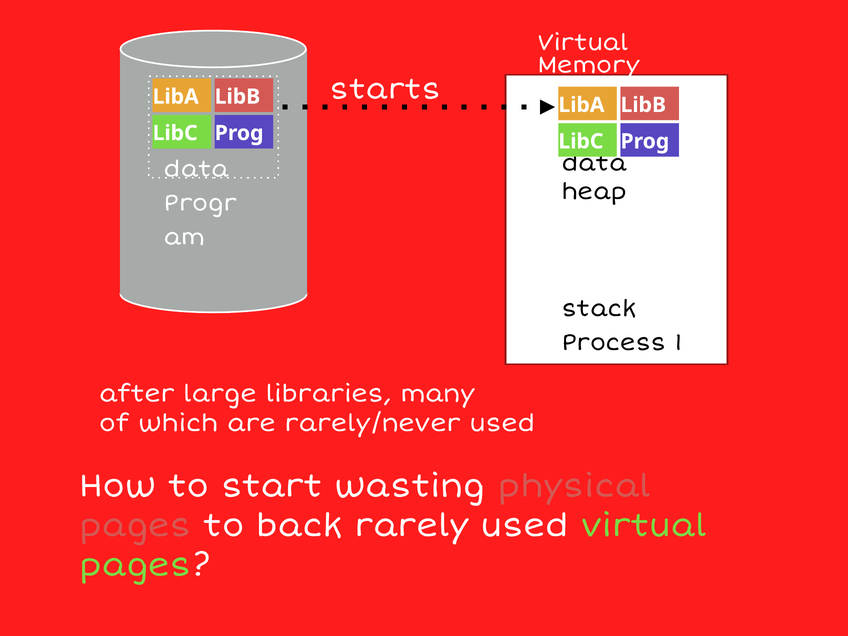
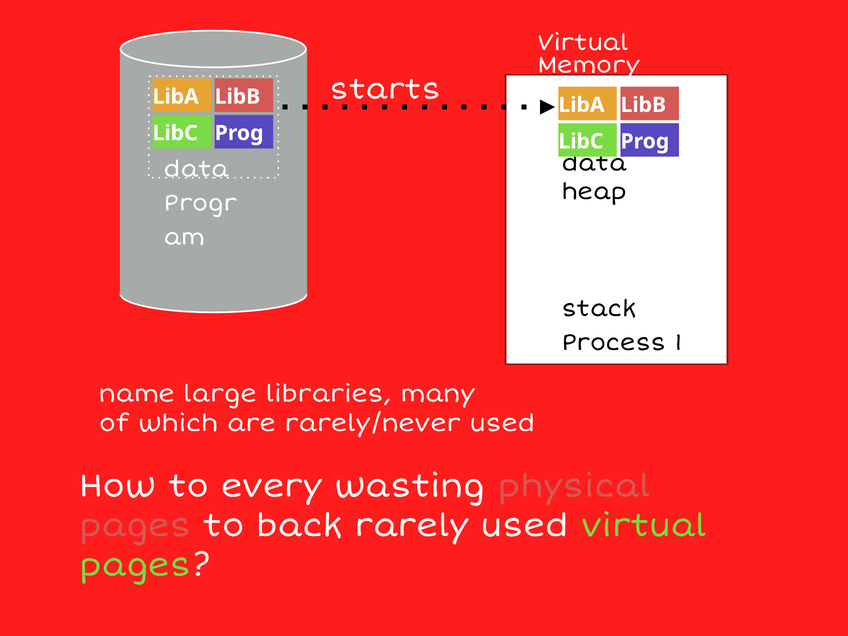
after: after -> name
start: start -> every
